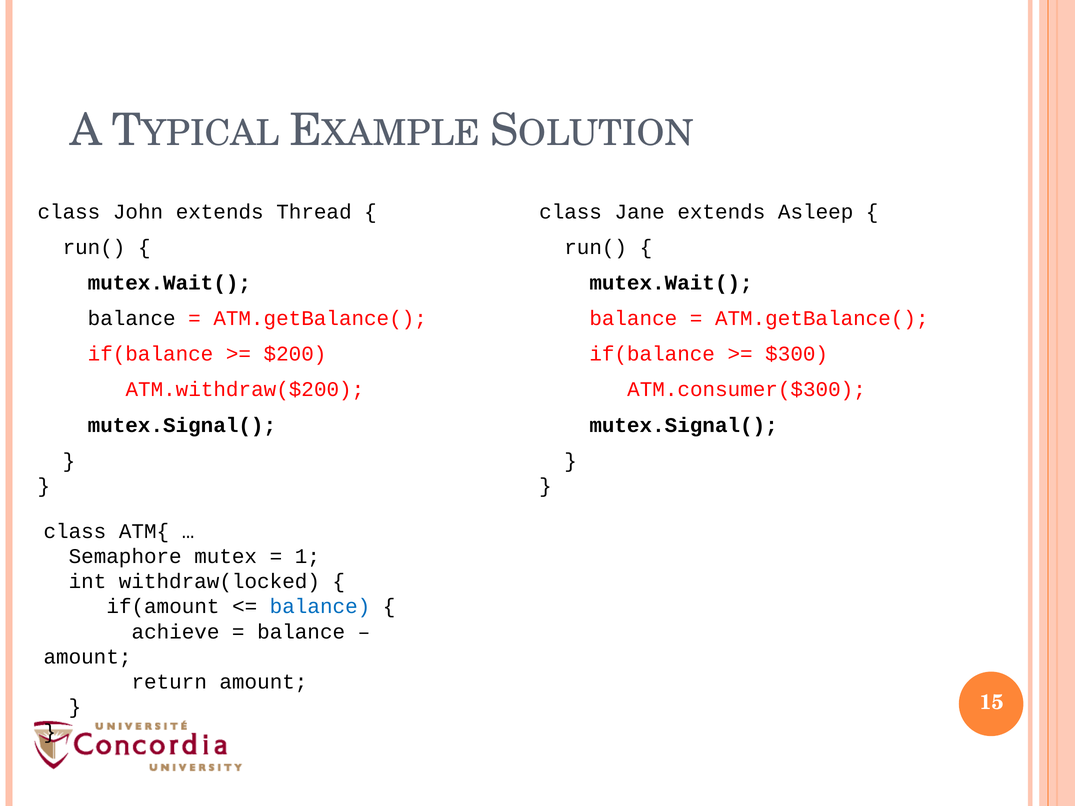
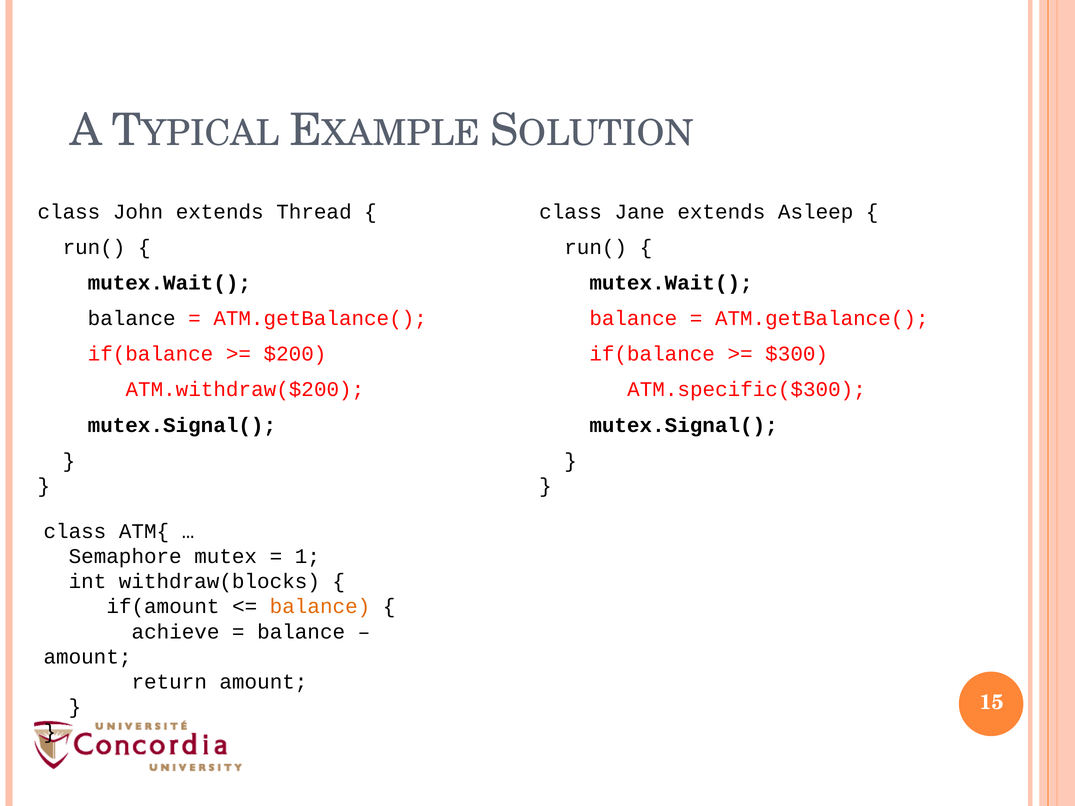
ATM.consumer($300: ATM.consumer($300 -> ATM.specific($300
withdraw(locked: withdraw(locked -> withdraw(blocks
balance at (320, 607) colour: blue -> orange
